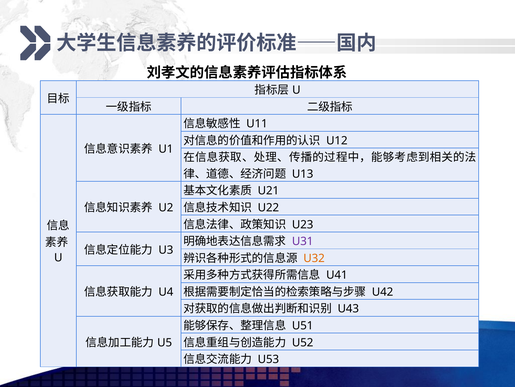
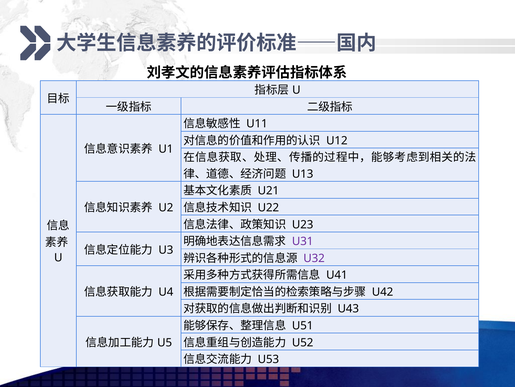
U32 colour: orange -> purple
